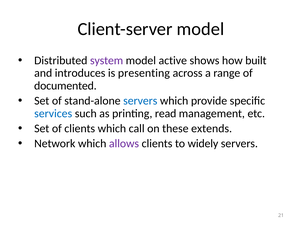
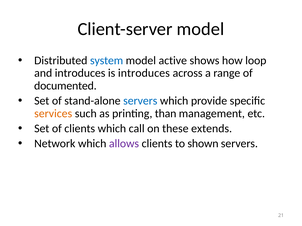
system colour: purple -> blue
built: built -> loop
is presenting: presenting -> introduces
services colour: blue -> orange
read: read -> than
widely: widely -> shown
